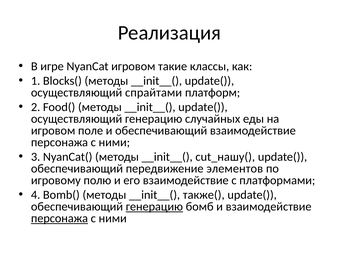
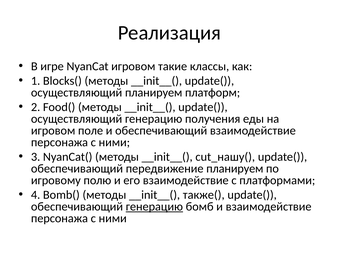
осуществляющий спрайтами: спрайтами -> планируем
случайных: случайных -> получения
передвижение элементов: элементов -> планируем
персонажа at (59, 219) underline: present -> none
